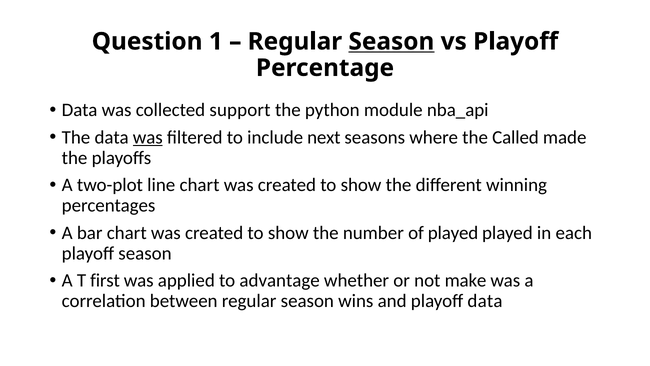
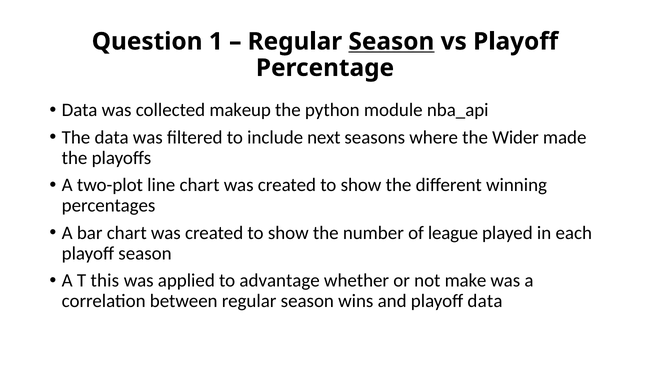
support: support -> makeup
was at (148, 137) underline: present -> none
Called: Called -> Wider
of played: played -> league
first: first -> this
